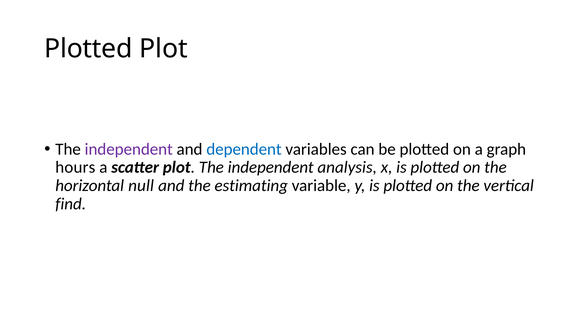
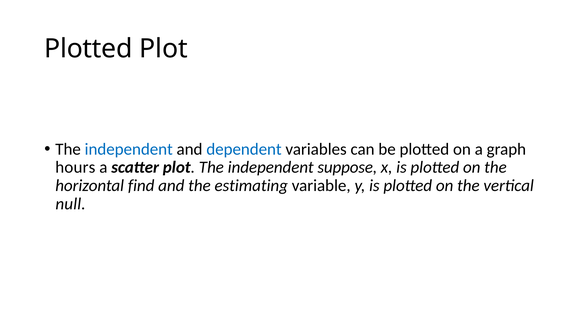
independent at (129, 149) colour: purple -> blue
analysis: analysis -> suppose
null: null -> find
find: find -> null
